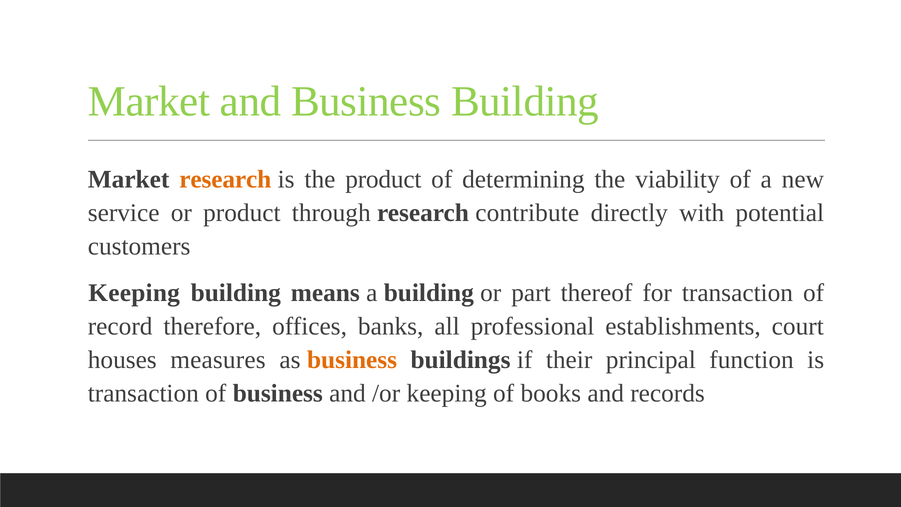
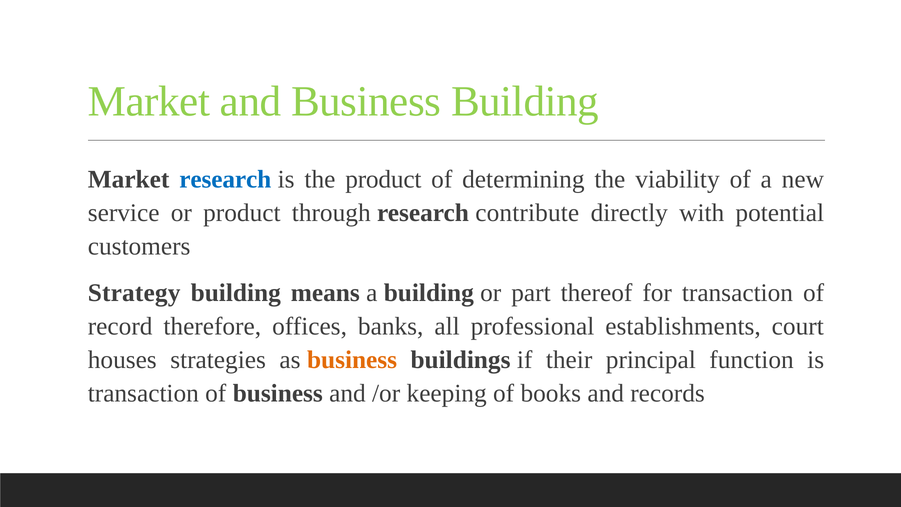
research at (225, 179) colour: orange -> blue
Keeping at (134, 293): Keeping -> Strategy
measures: measures -> strategies
